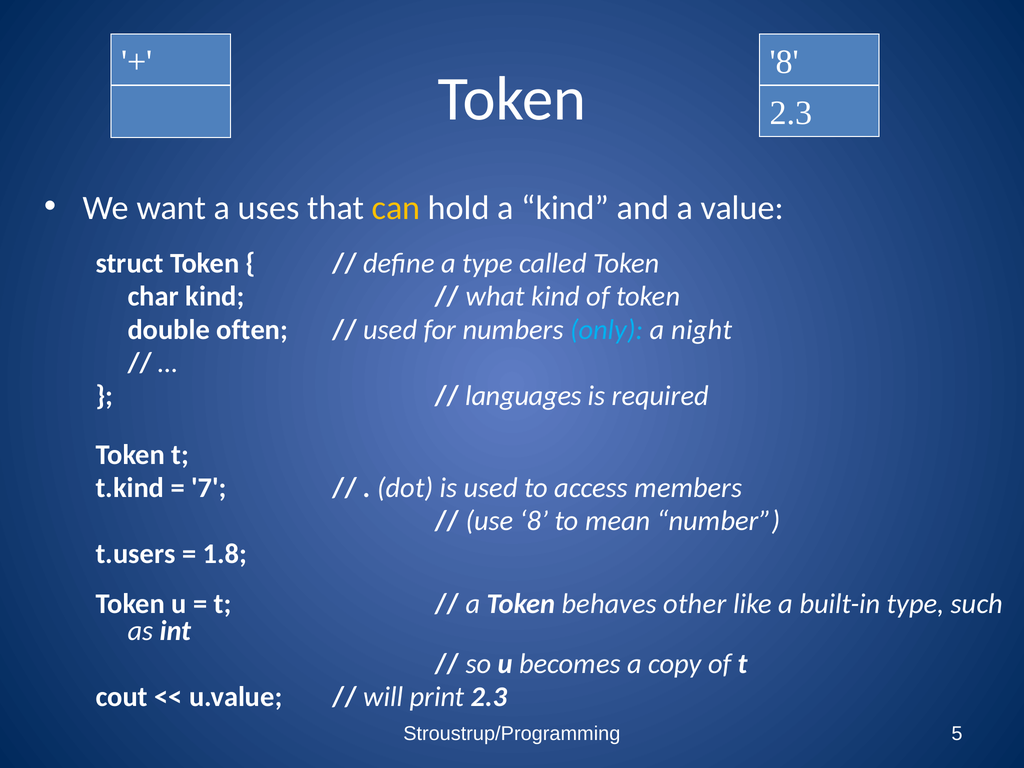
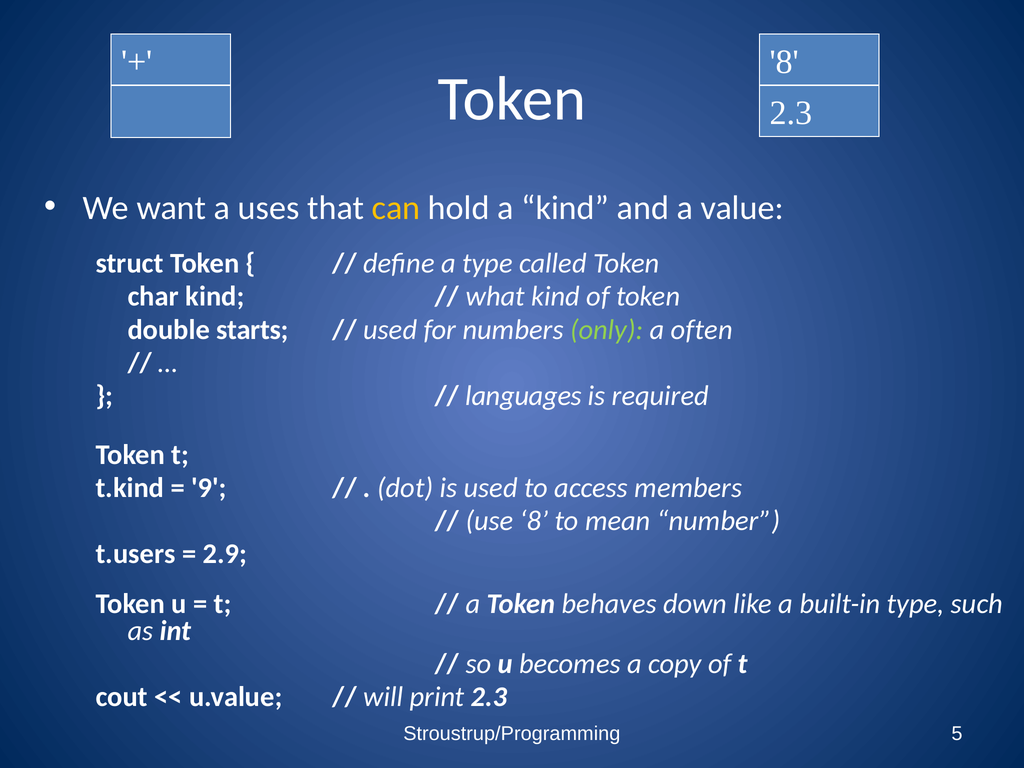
often: often -> starts
only colour: light blue -> light green
night: night -> often
7: 7 -> 9
1.8: 1.8 -> 2.9
other: other -> down
